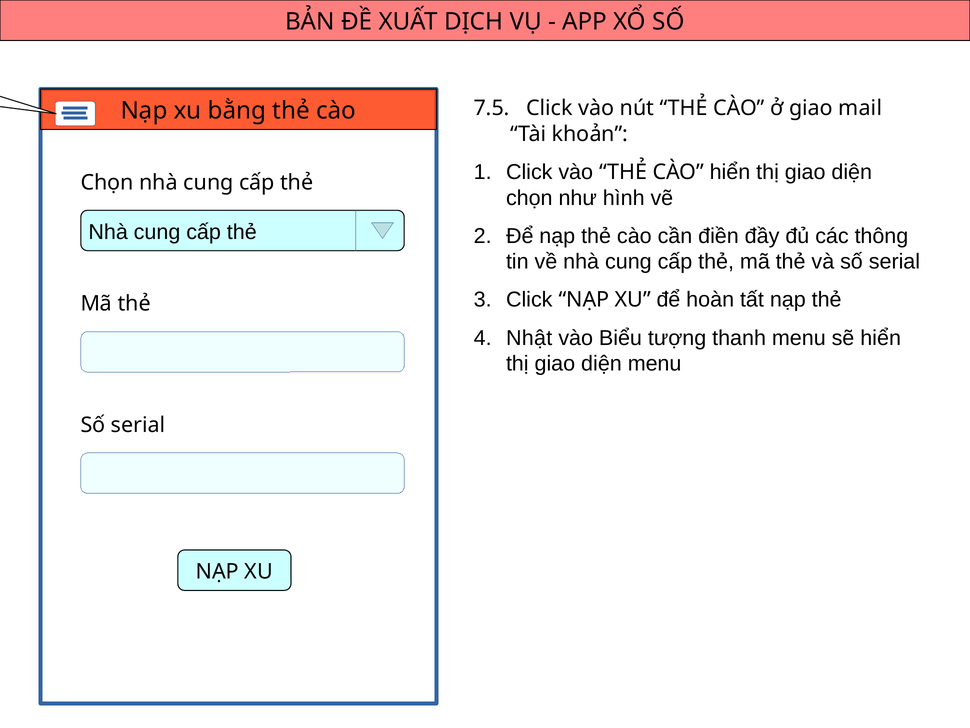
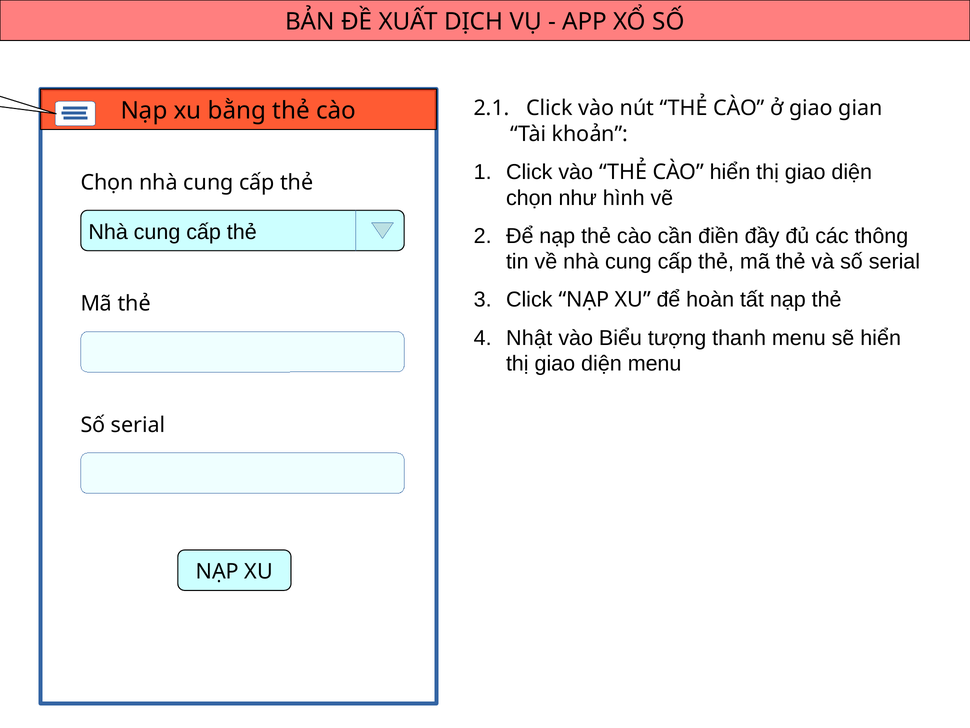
7.5: 7.5 -> 2.1
mail: mail -> gian
